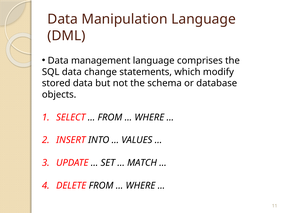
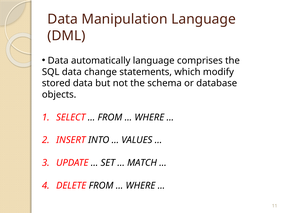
management: management -> automatically
